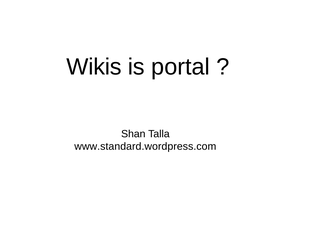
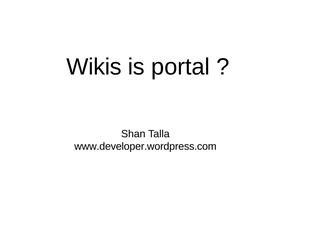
www.standard.wordpress.com: www.standard.wordpress.com -> www.developer.wordpress.com
